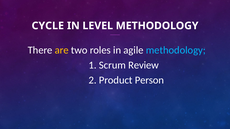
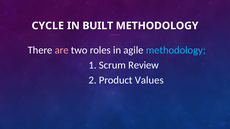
LEVEL: LEVEL -> BUILT
are colour: yellow -> pink
Person: Person -> Values
